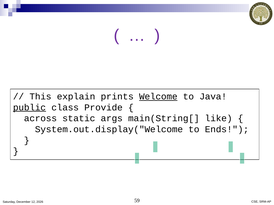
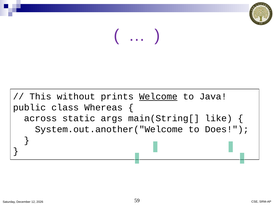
explain: explain -> without
public underline: present -> none
Provide: Provide -> Whereas
System.out.display("Welcome: System.out.display("Welcome -> System.out.another("Welcome
Ends: Ends -> Does
